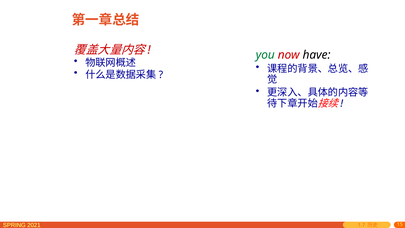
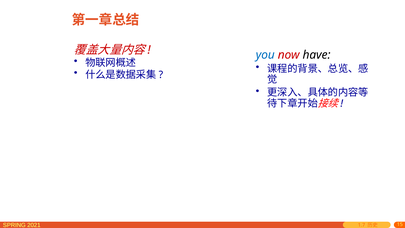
you colour: green -> blue
